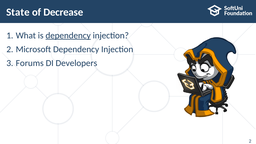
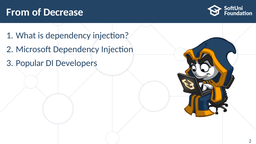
State: State -> From
dependency at (68, 35) underline: present -> none
Forums: Forums -> Popular
